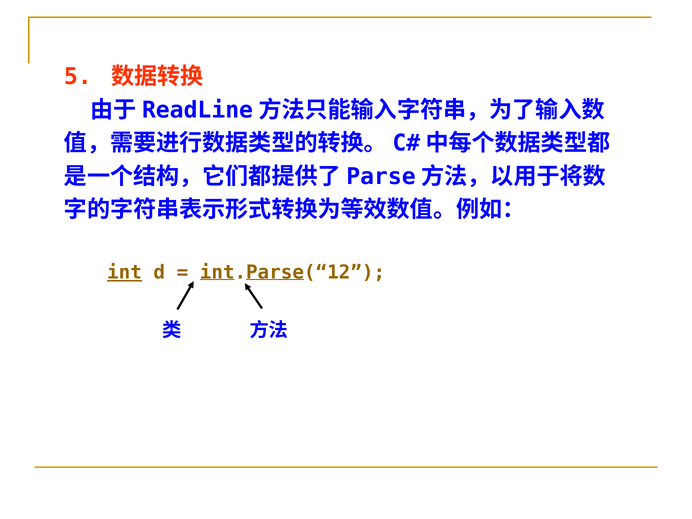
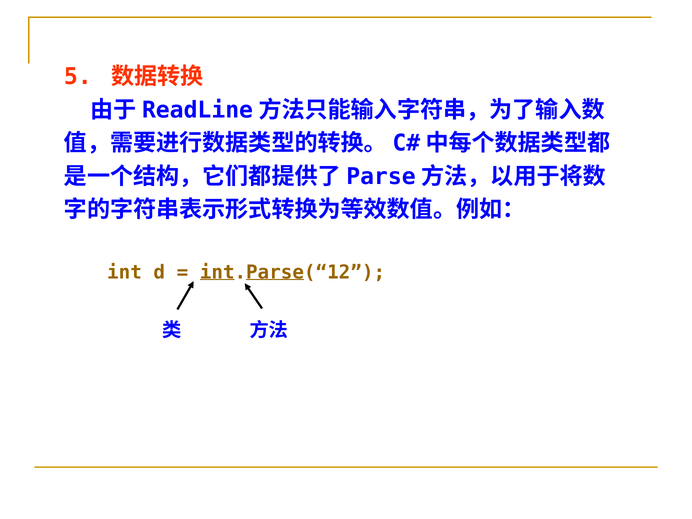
int underline: present -> none
